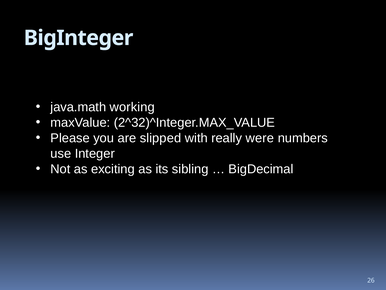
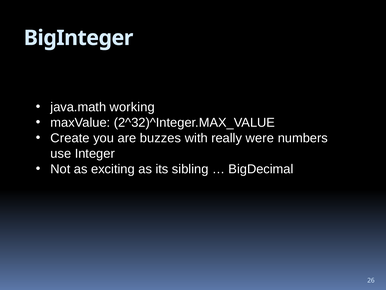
Please: Please -> Create
slipped: slipped -> buzzes
